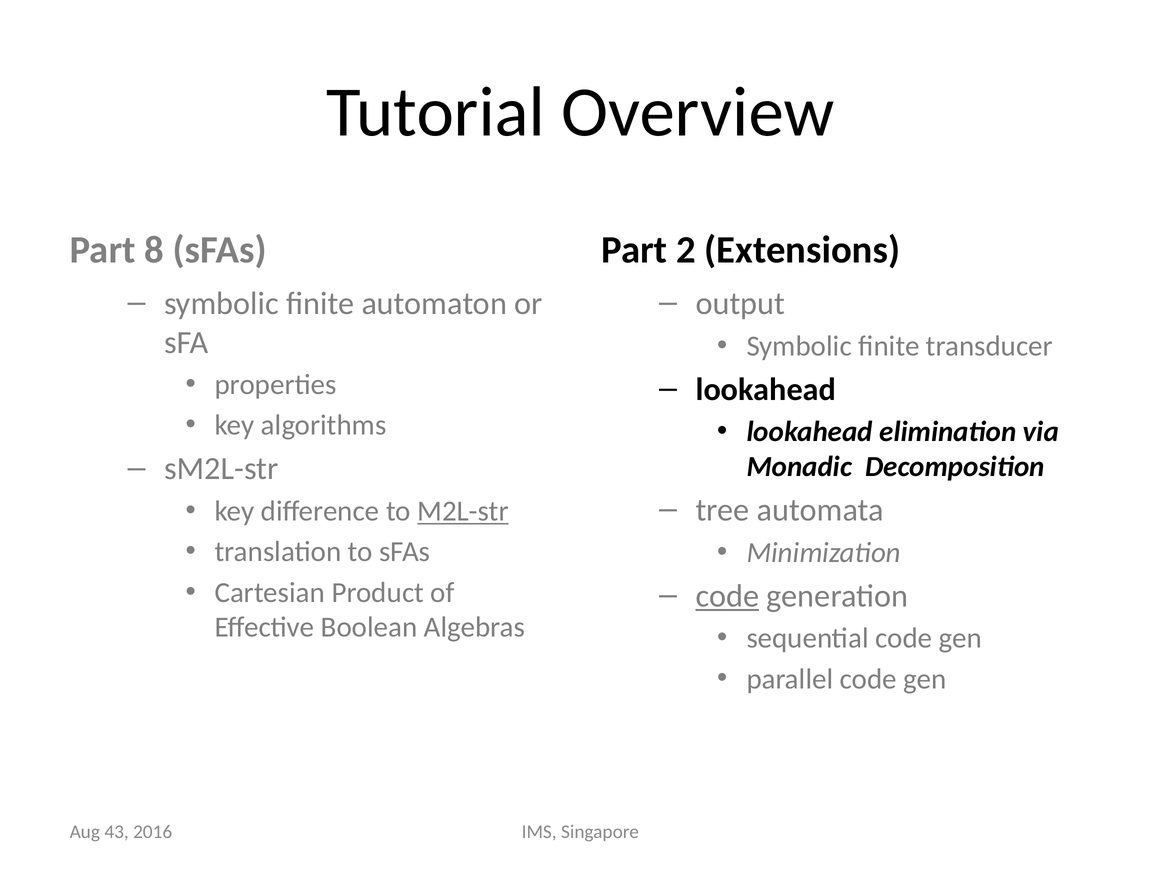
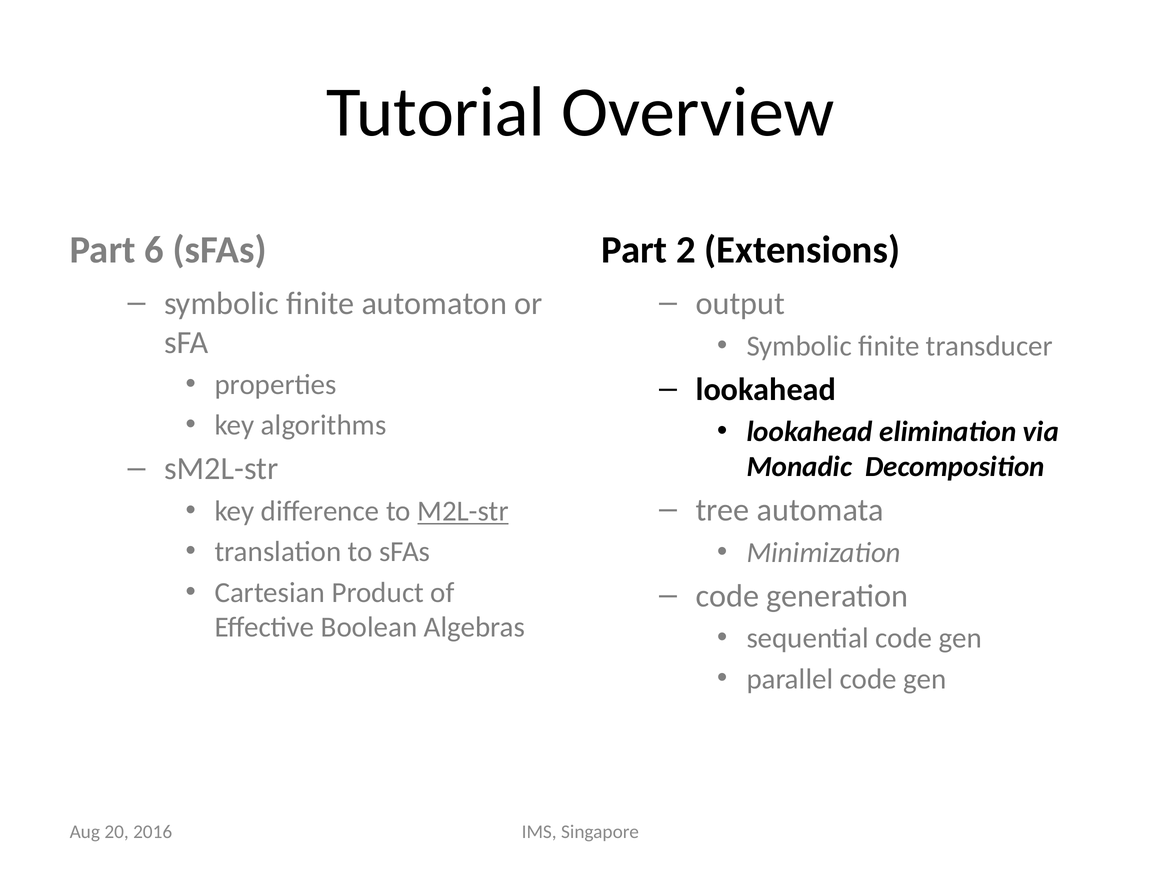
8: 8 -> 6
code at (727, 596) underline: present -> none
43: 43 -> 20
